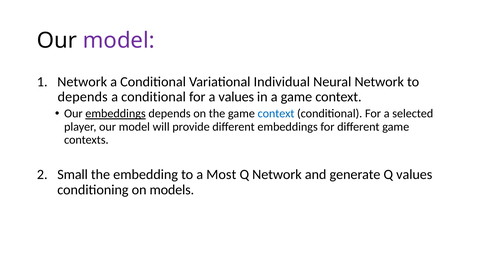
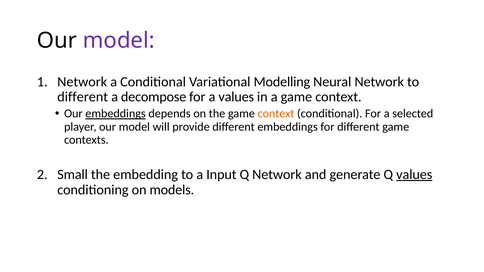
Individual: Individual -> Modelling
depends at (83, 97): depends -> different
conditional at (154, 97): conditional -> decompose
context at (276, 114) colour: blue -> orange
Most: Most -> Input
values at (414, 175) underline: none -> present
